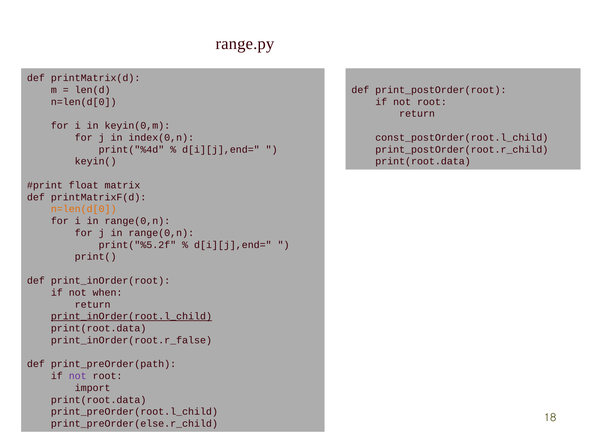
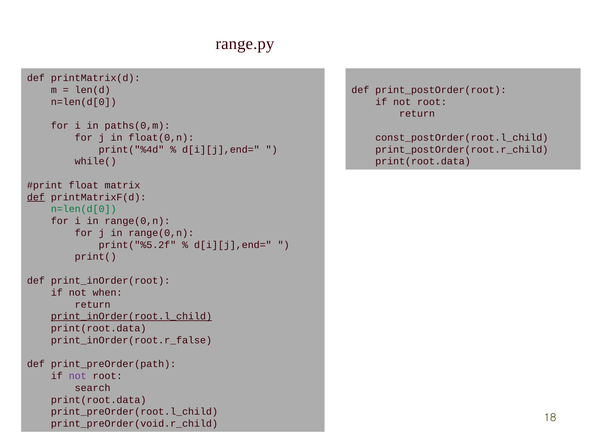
keyin(0,m: keyin(0,m -> paths(0,m
index(0,n: index(0,n -> float(0,n
keyin(: keyin( -> while(
def at (36, 197) underline: none -> present
n=len(d[0 at (84, 209) colour: orange -> green
import: import -> search
print_preOrder(else.r_child: print_preOrder(else.r_child -> print_preOrder(void.r_child
